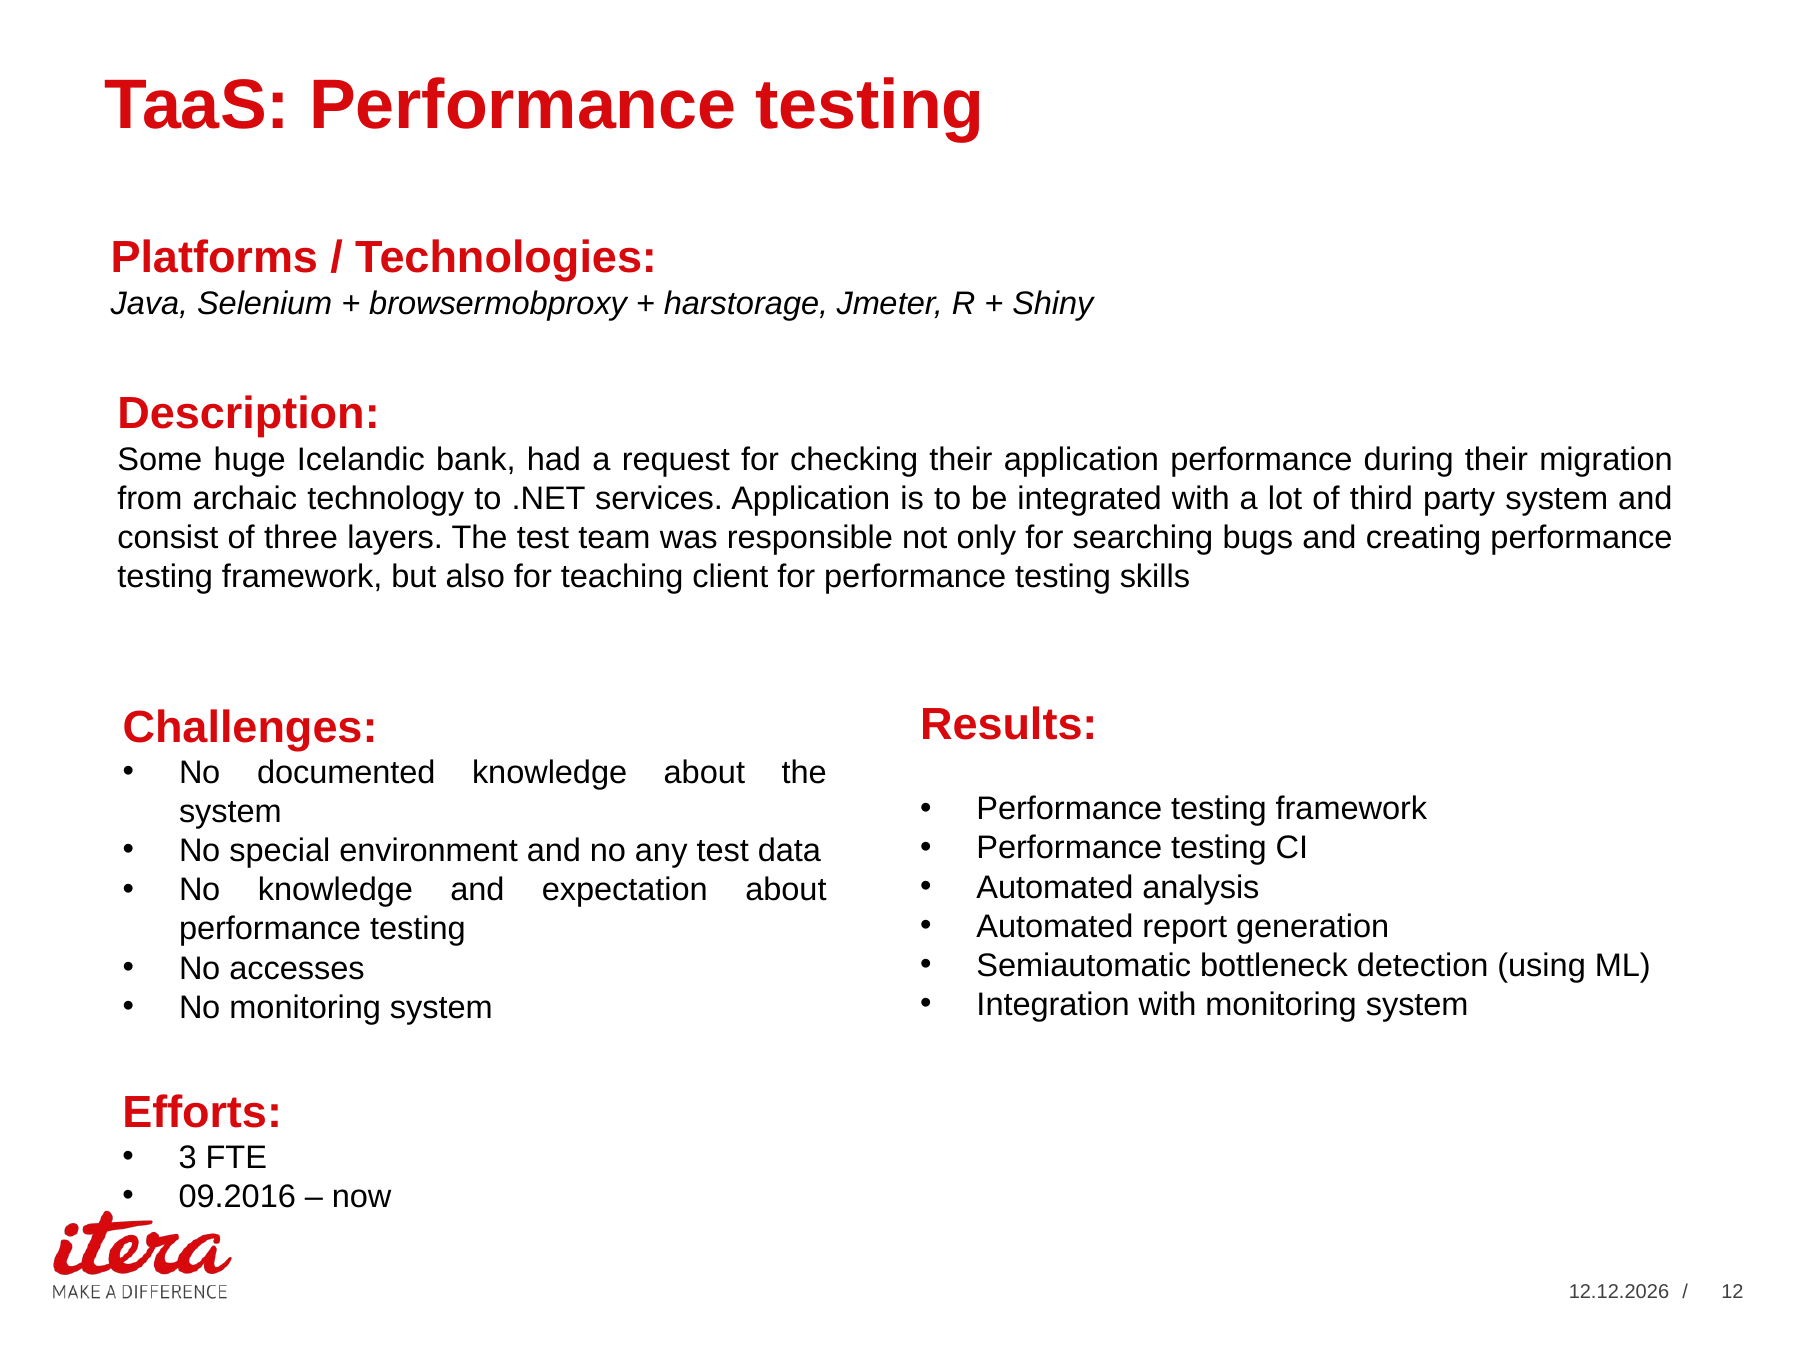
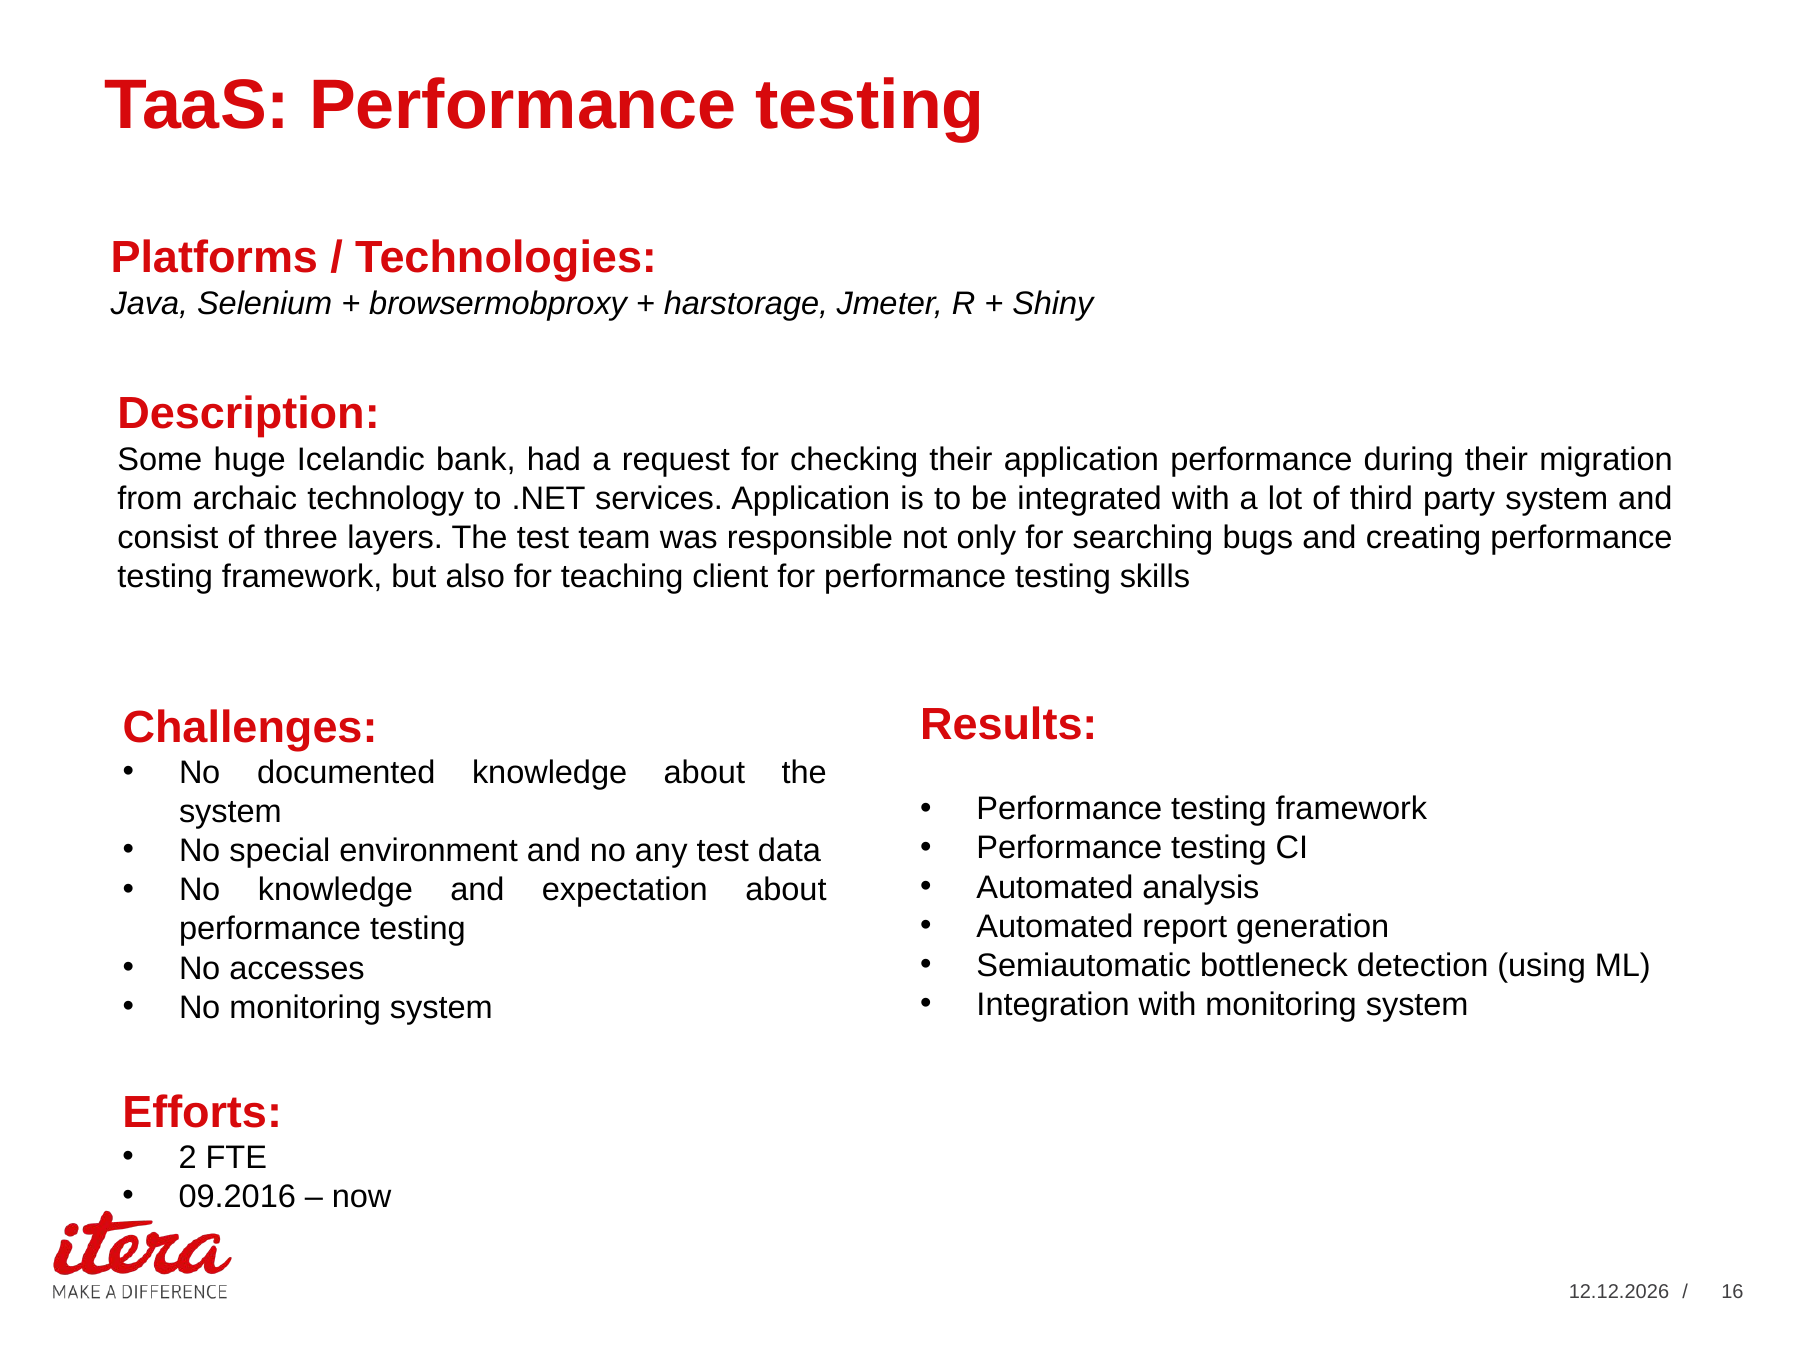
3: 3 -> 2
12: 12 -> 16
